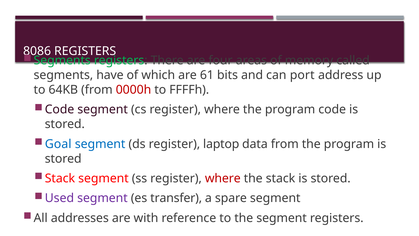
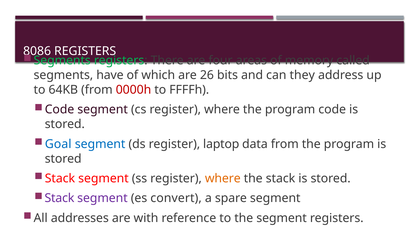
61: 61 -> 26
port: port -> they
where at (223, 178) colour: red -> orange
Used at (59, 198): Used -> Stack
transfer: transfer -> convert
